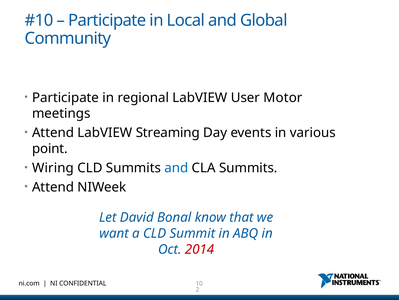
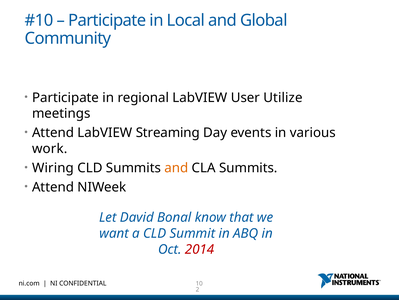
Motor: Motor -> Utilize
point: point -> work
and at (176, 168) colour: blue -> orange
